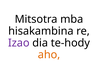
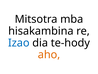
Izao colour: purple -> blue
